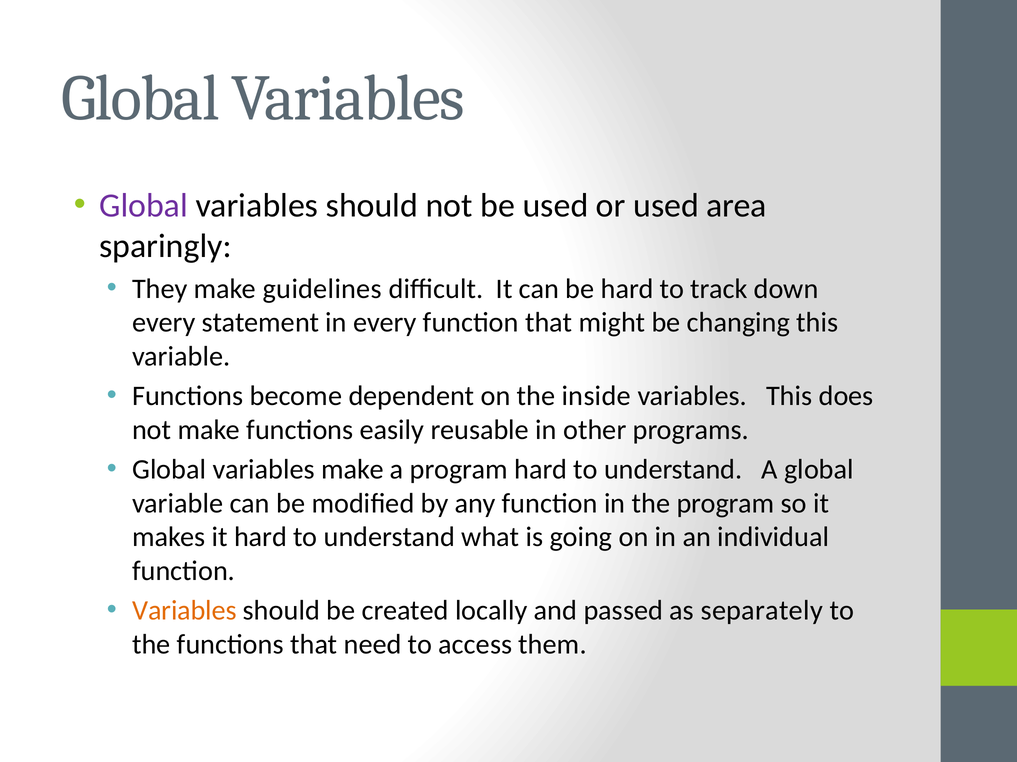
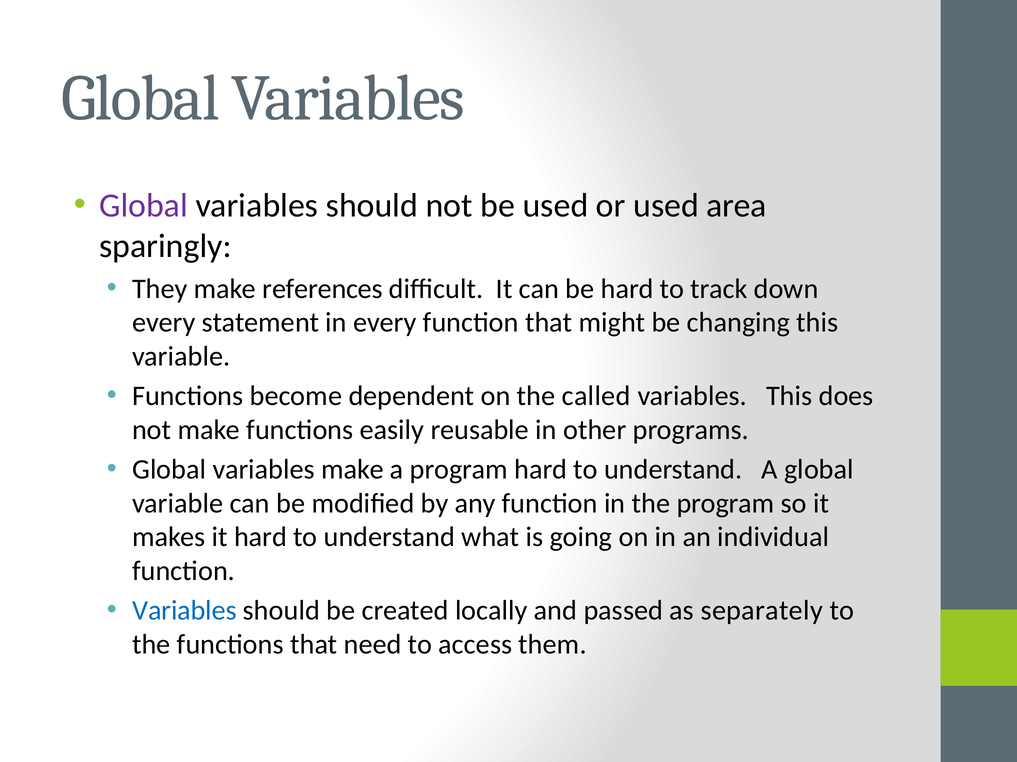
guidelines: guidelines -> references
inside: inside -> called
Variables at (184, 611) colour: orange -> blue
